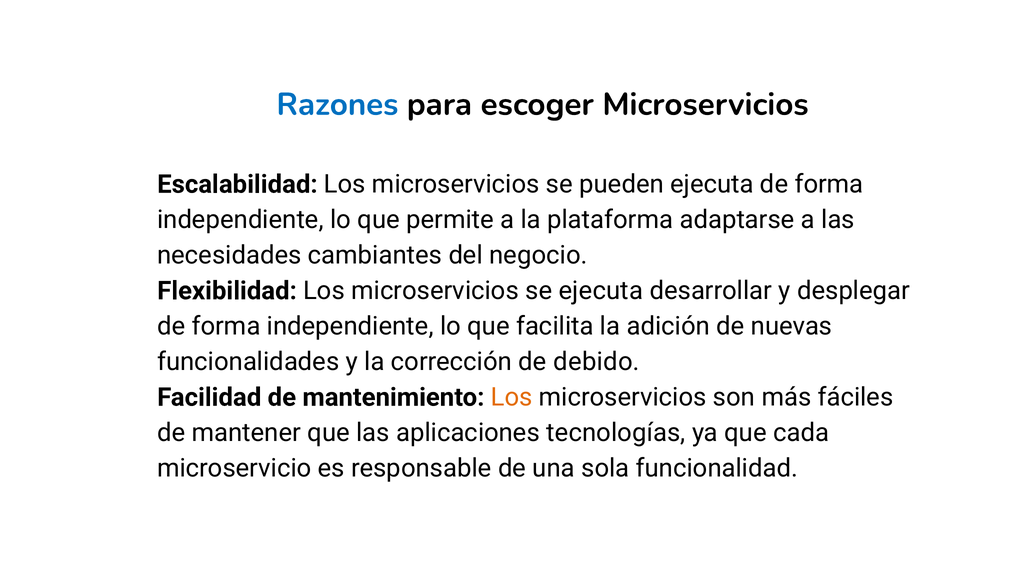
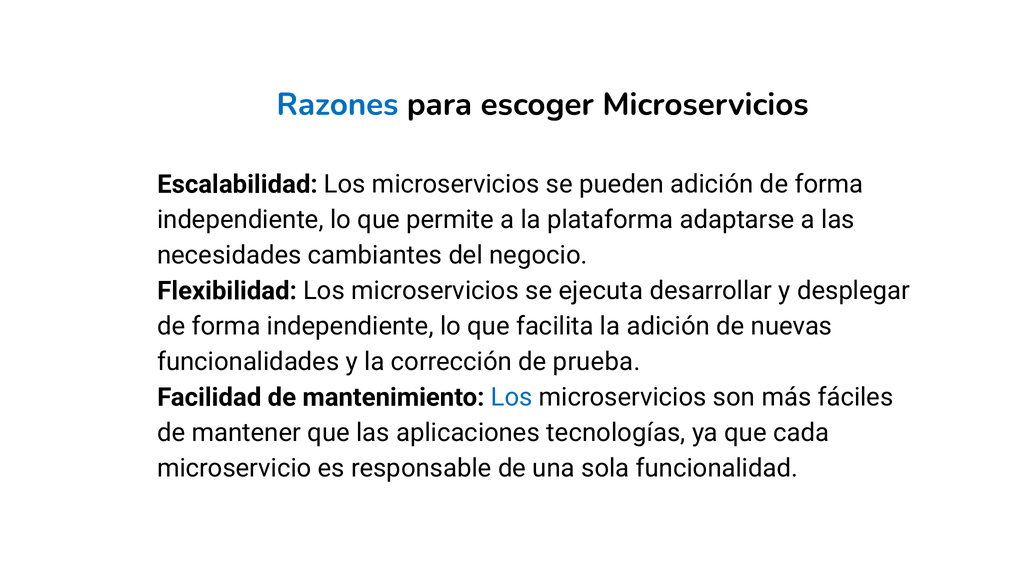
pueden ejecuta: ejecuta -> adición
debido: debido -> prueba
Los at (512, 398) colour: orange -> blue
